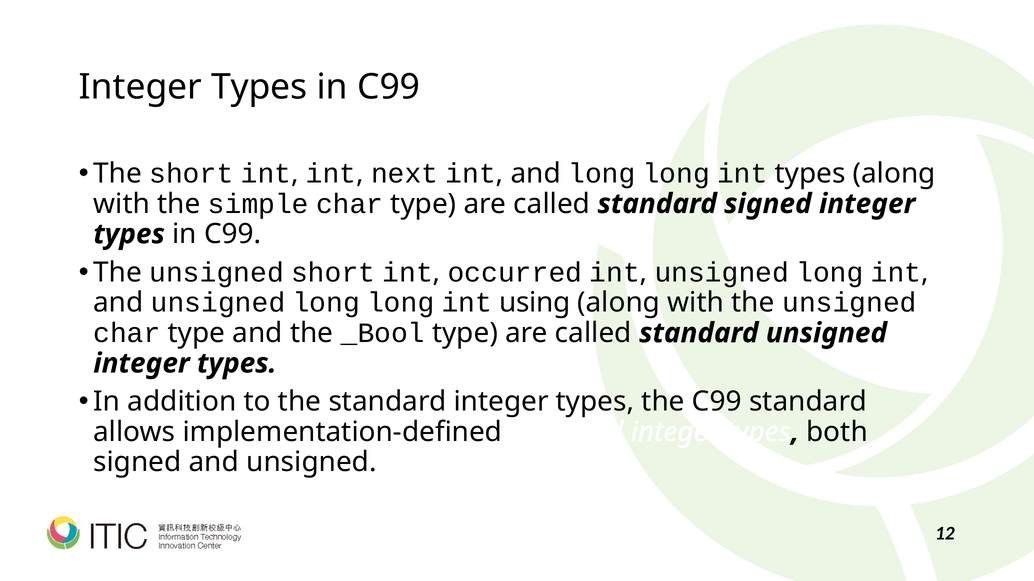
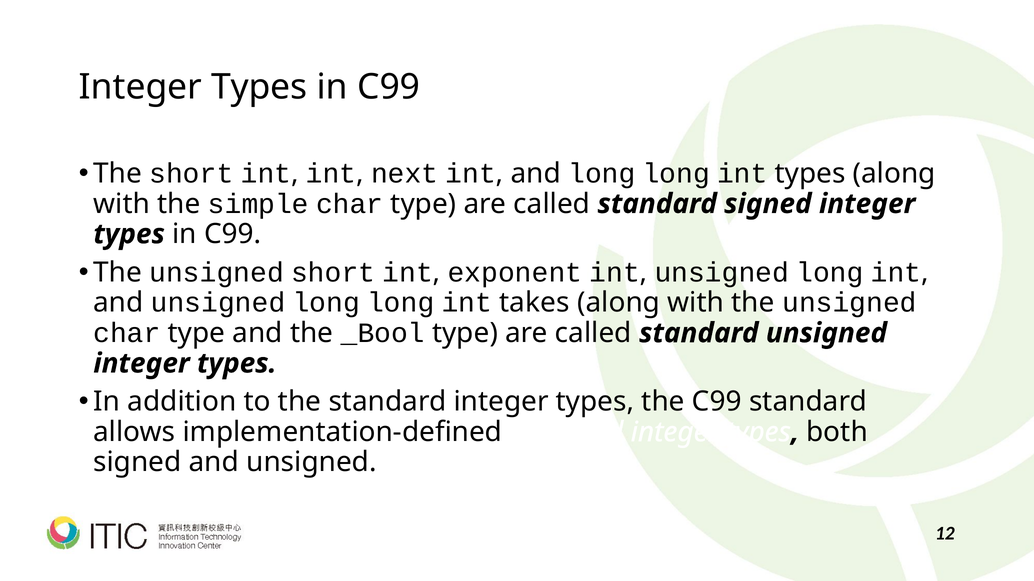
occurred: occurred -> exponent
using: using -> takes
